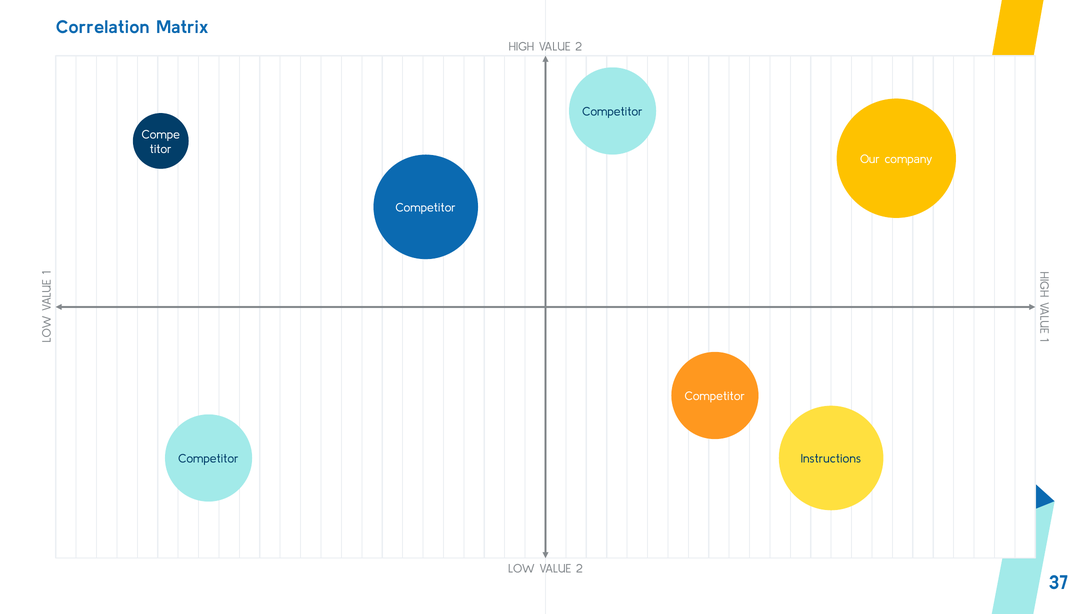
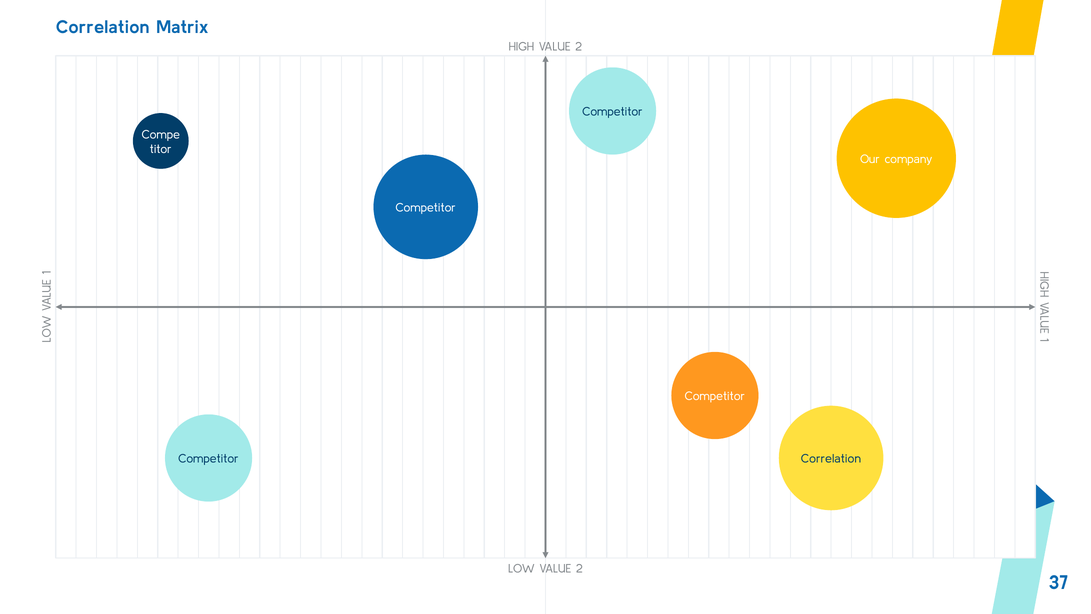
Instructions at (831, 459): Instructions -> Correlation
